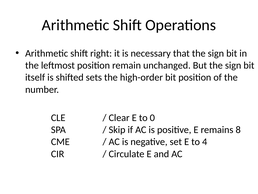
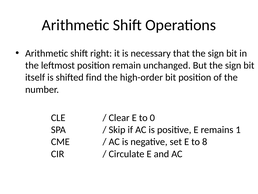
sets: sets -> find
8: 8 -> 1
4: 4 -> 8
